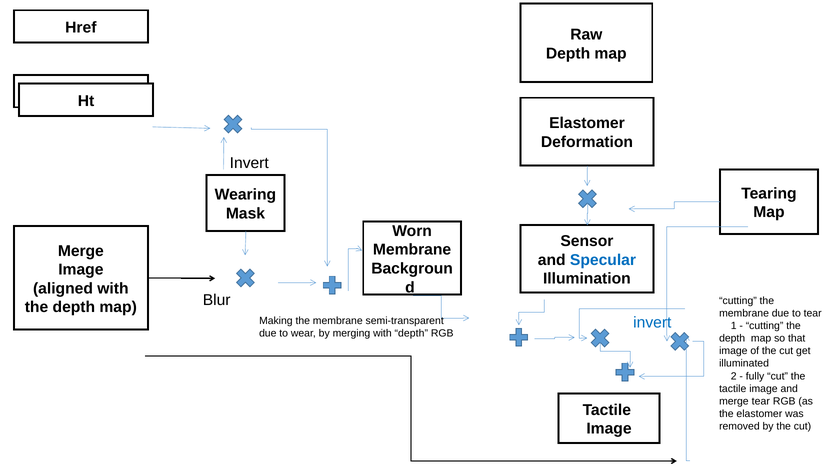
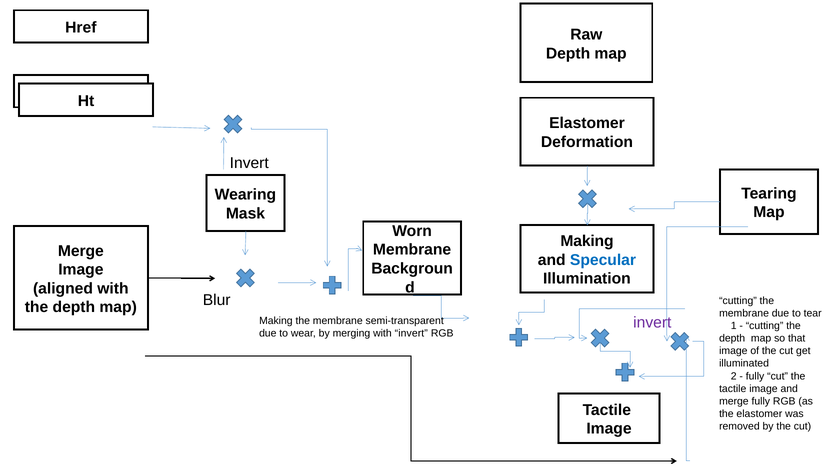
Sensor at (587, 241): Sensor -> Making
invert at (652, 322) colour: blue -> purple
with depth: depth -> invert
merge tear: tear -> fully
